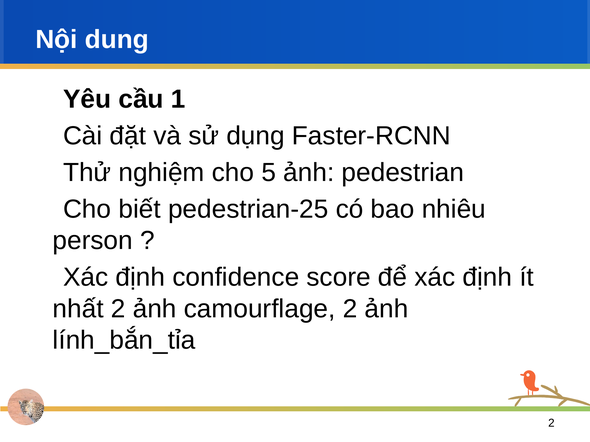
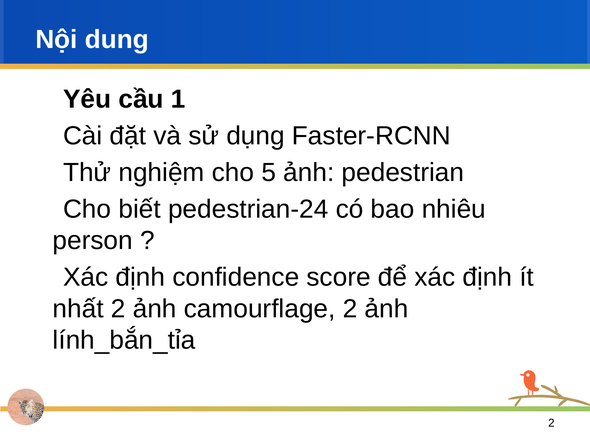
pedestrian-25: pedestrian-25 -> pedestrian-24
